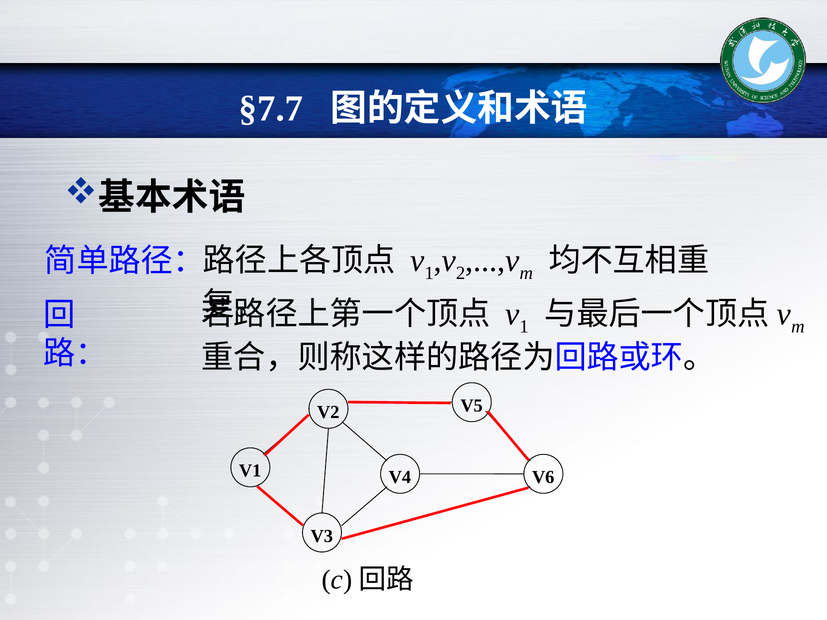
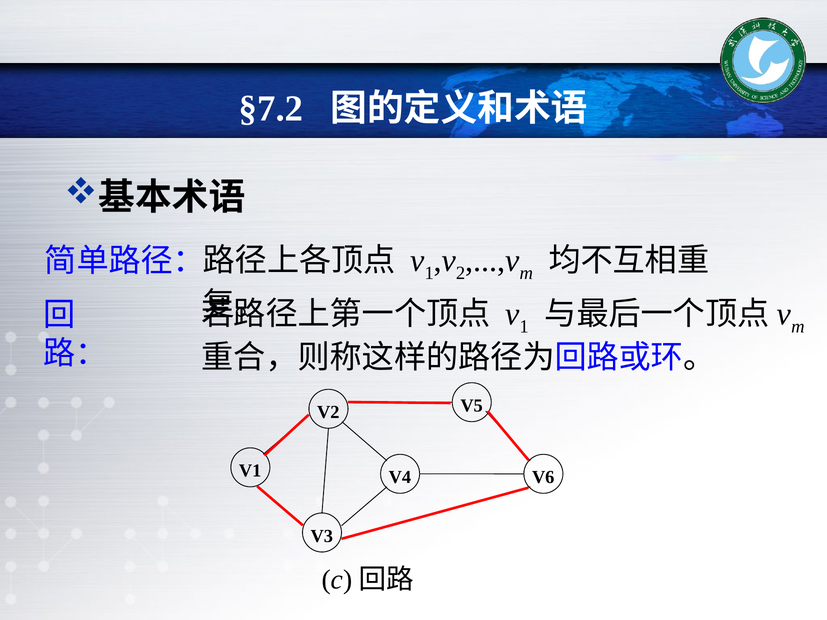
§7.7: §7.7 -> §7.2
